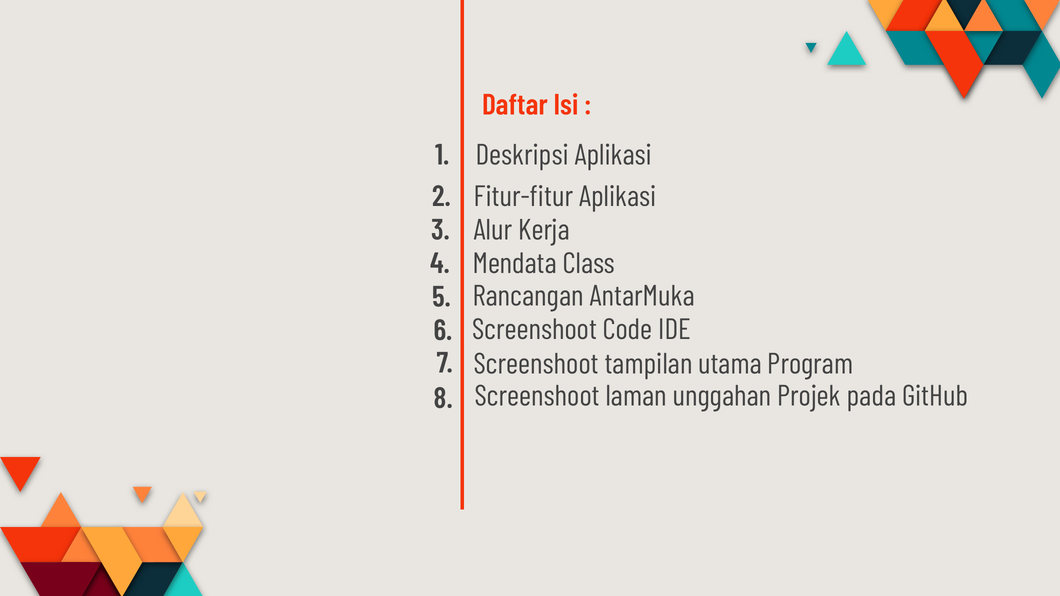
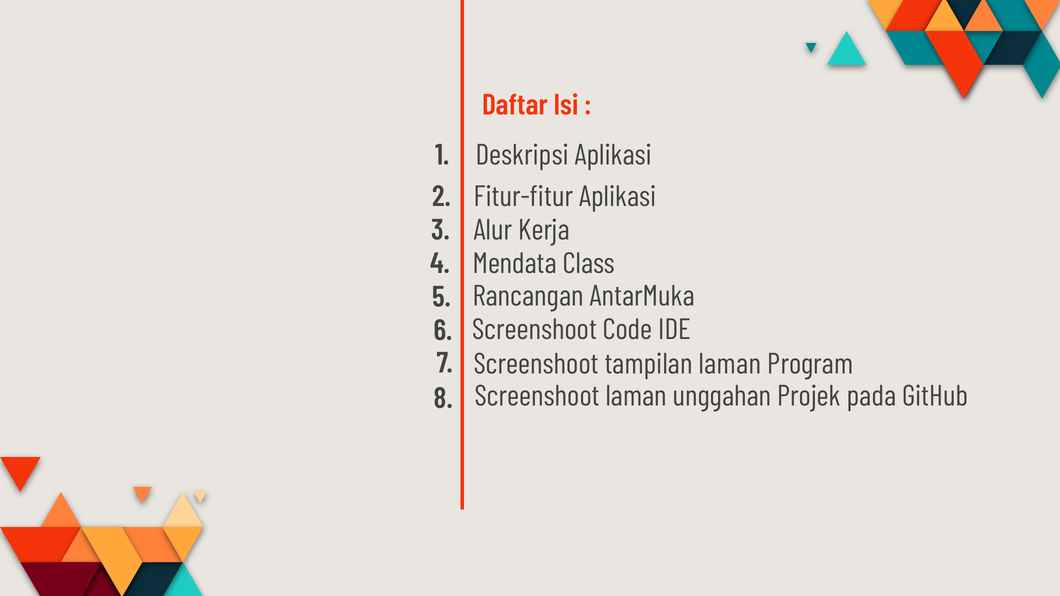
tampilan utama: utama -> laman
